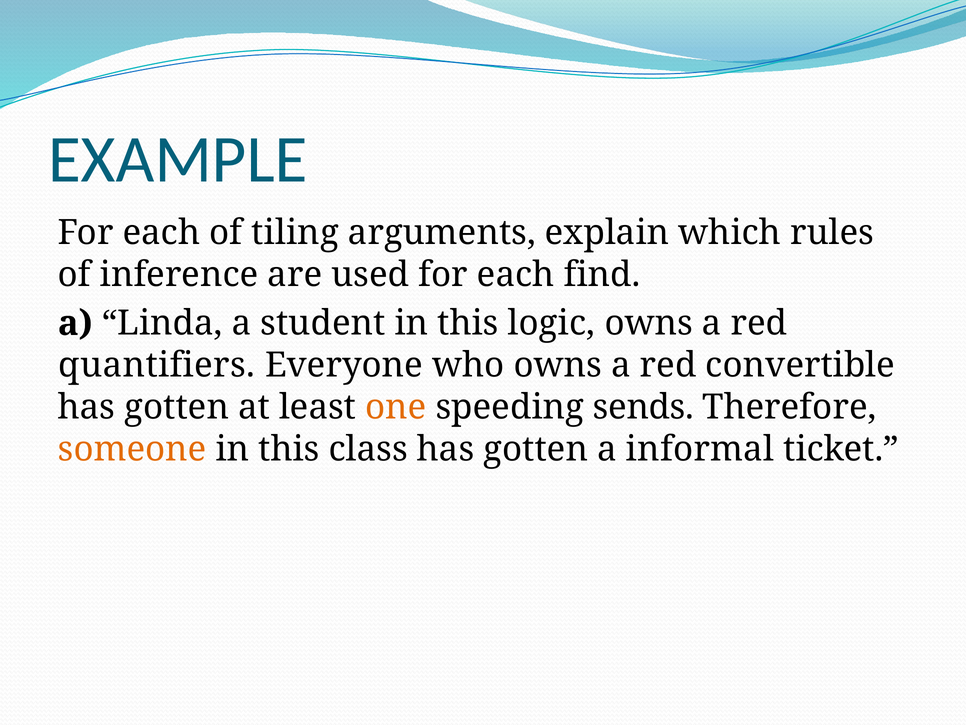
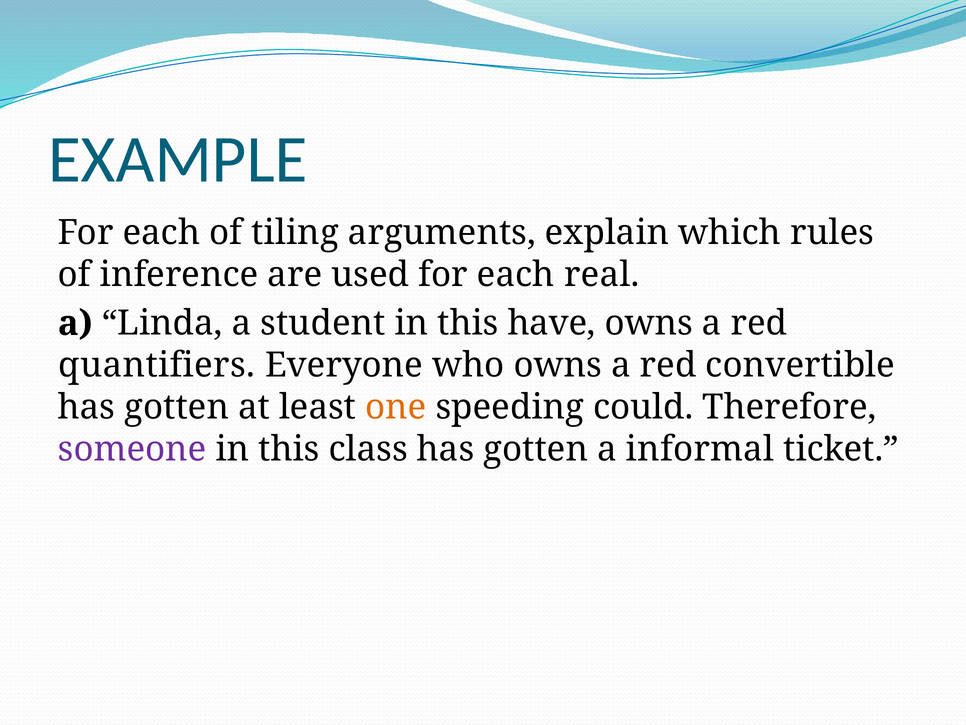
find: find -> real
logic: logic -> have
sends: sends -> could
someone colour: orange -> purple
